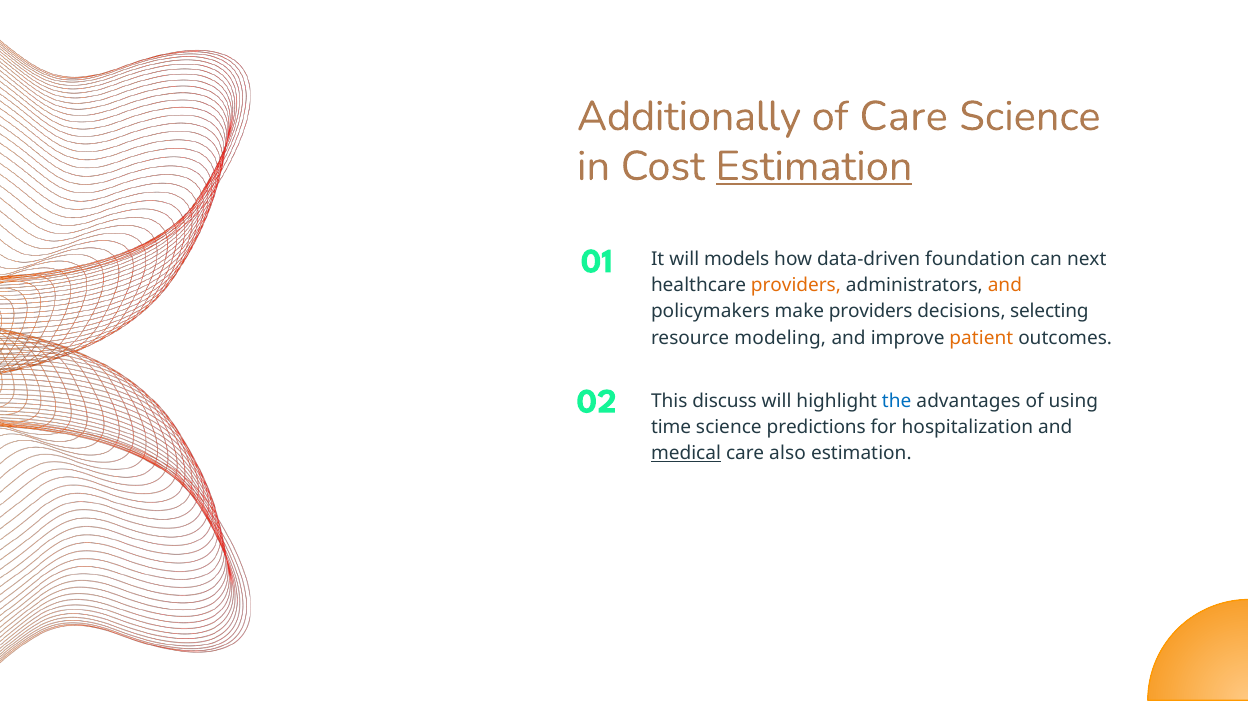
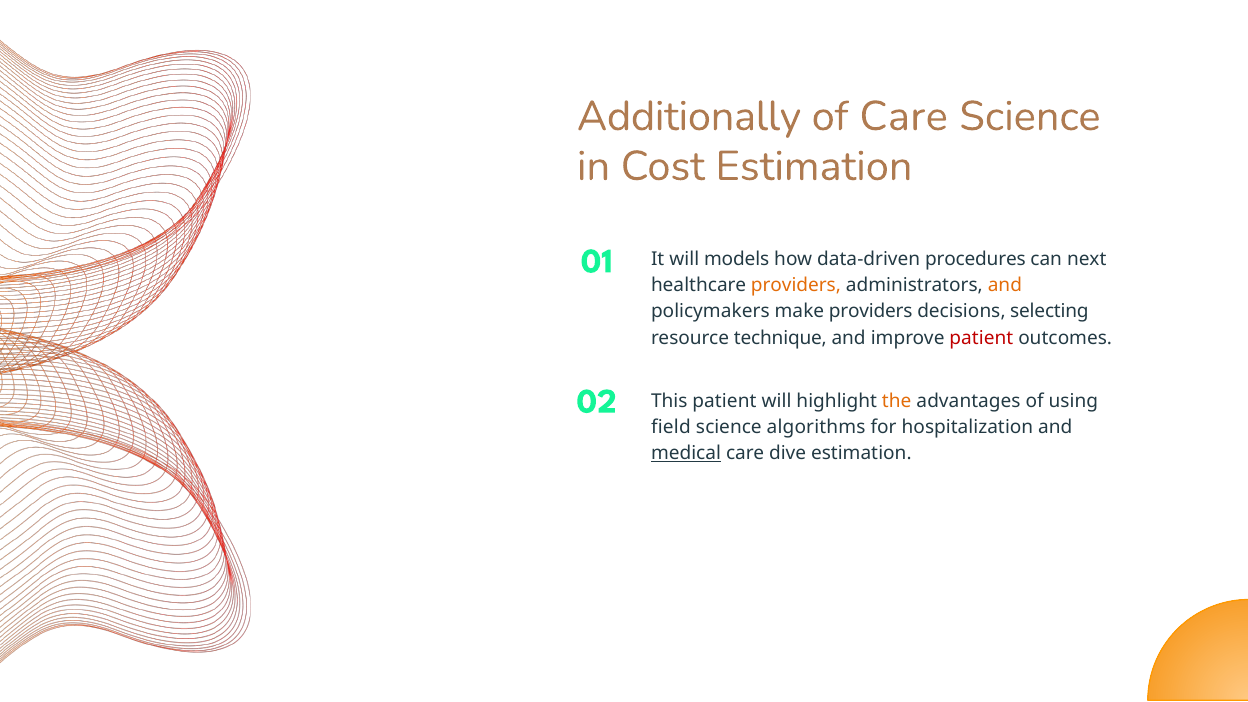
Estimation at (814, 166) underline: present -> none
foundation: foundation -> procedures
modeling: modeling -> technique
patient at (981, 338) colour: orange -> red
This discuss: discuss -> patient
the colour: blue -> orange
time: time -> field
predictions: predictions -> algorithms
also: also -> dive
